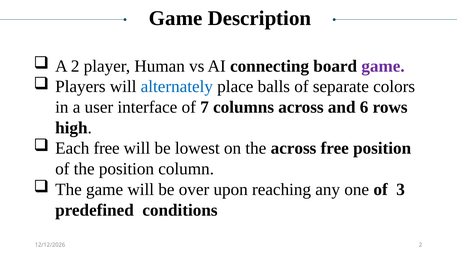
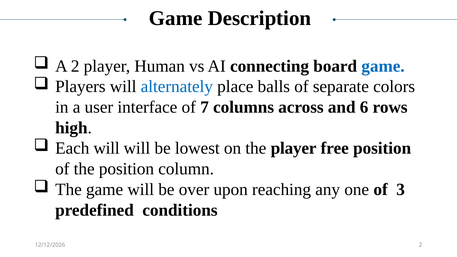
game at (383, 66) colour: purple -> blue
Each free: free -> will
the across: across -> player
